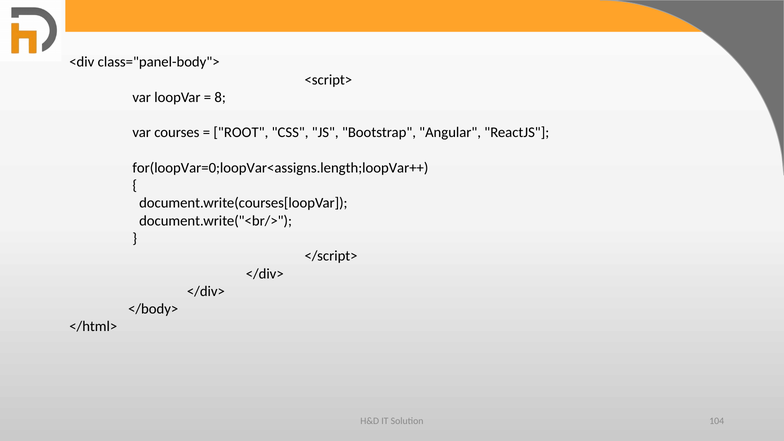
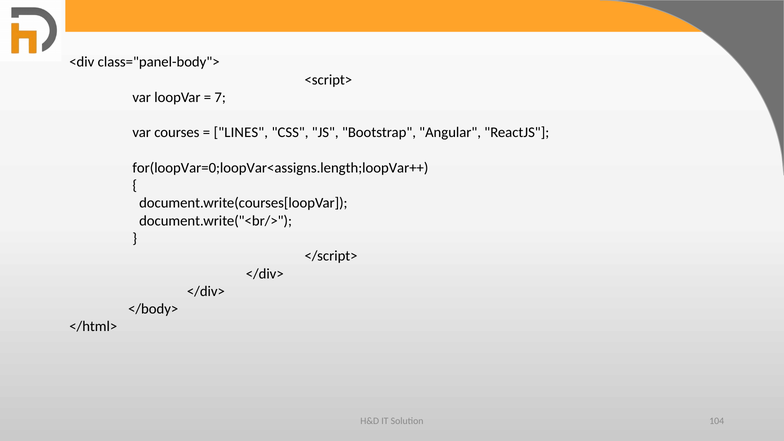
8: 8 -> 7
ROOT: ROOT -> LINES
